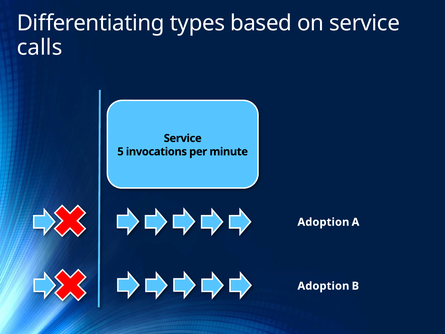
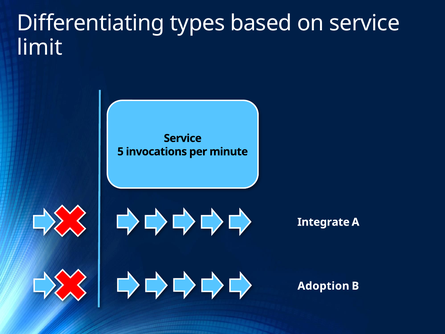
calls: calls -> limit
Adoption at (323, 222): Adoption -> Integrate
